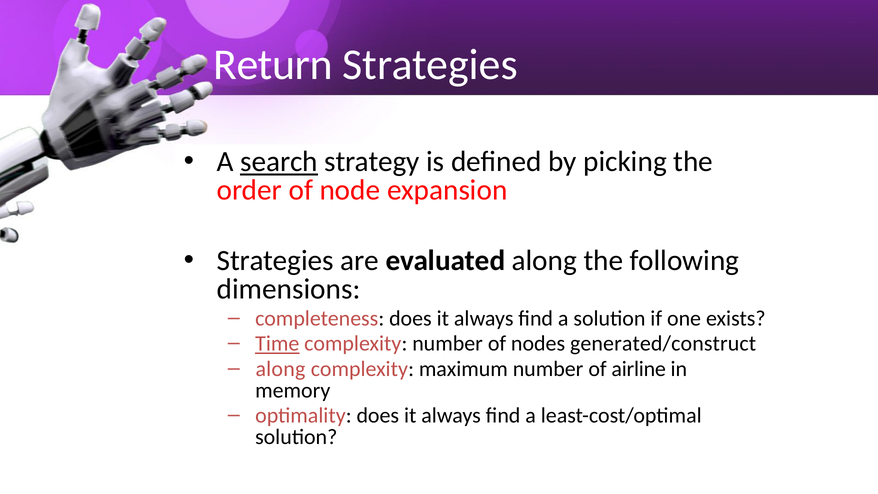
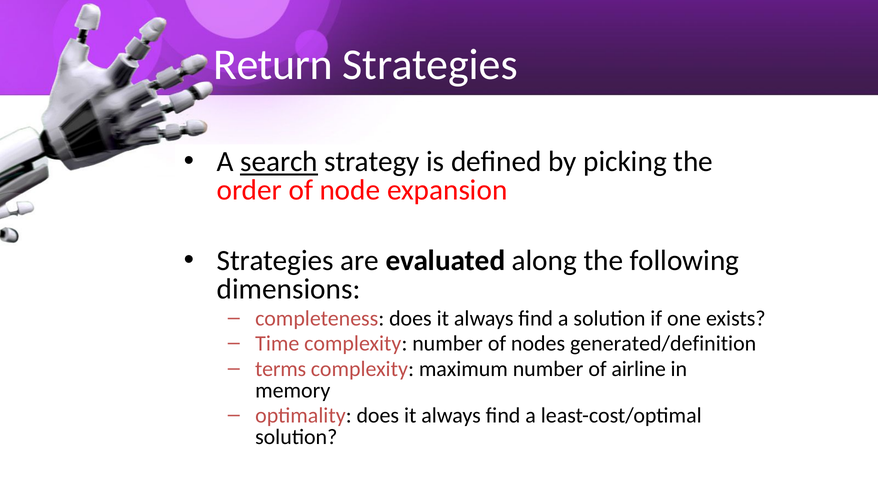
Time underline: present -> none
generated/construct: generated/construct -> generated/definition
along at (280, 369): along -> terms
